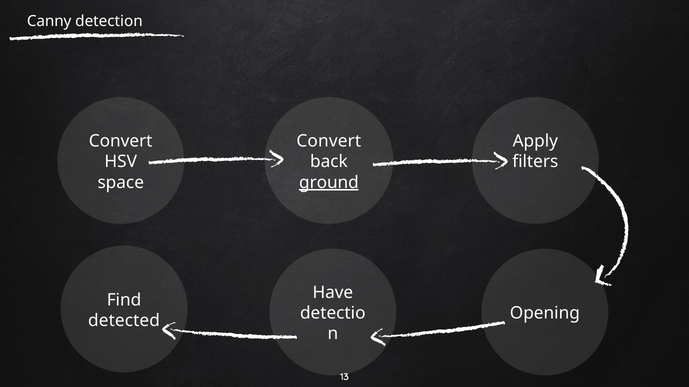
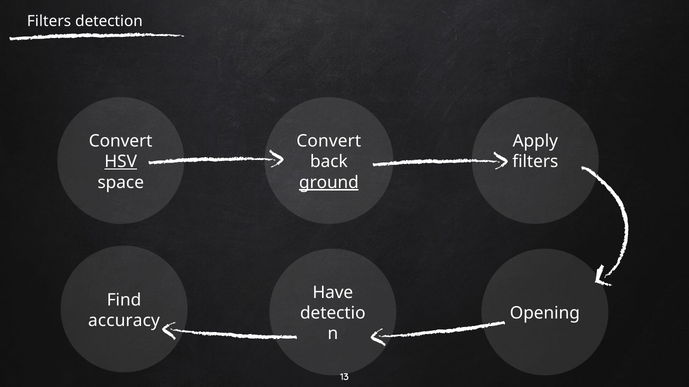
Canny at (49, 21): Canny -> Filters
HSV underline: none -> present
detected: detected -> accuracy
